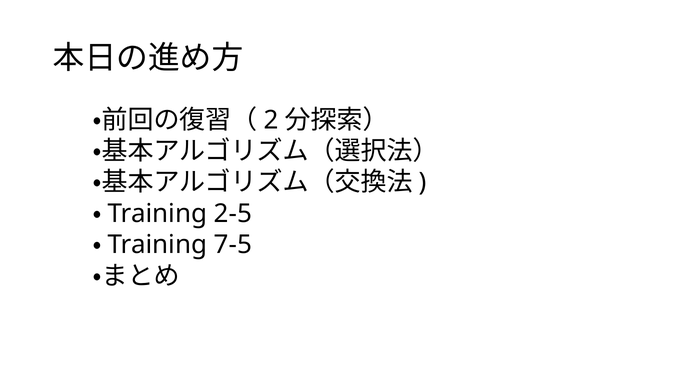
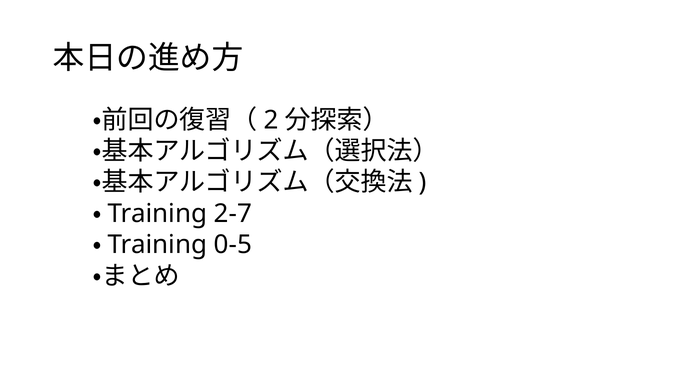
2-5: 2-5 -> 2-7
7-5: 7-5 -> 0-5
